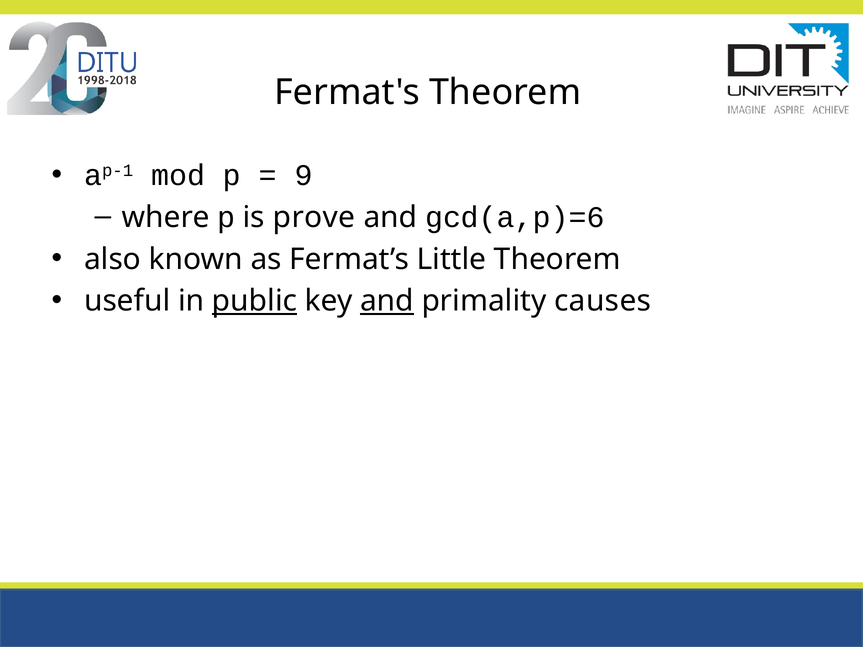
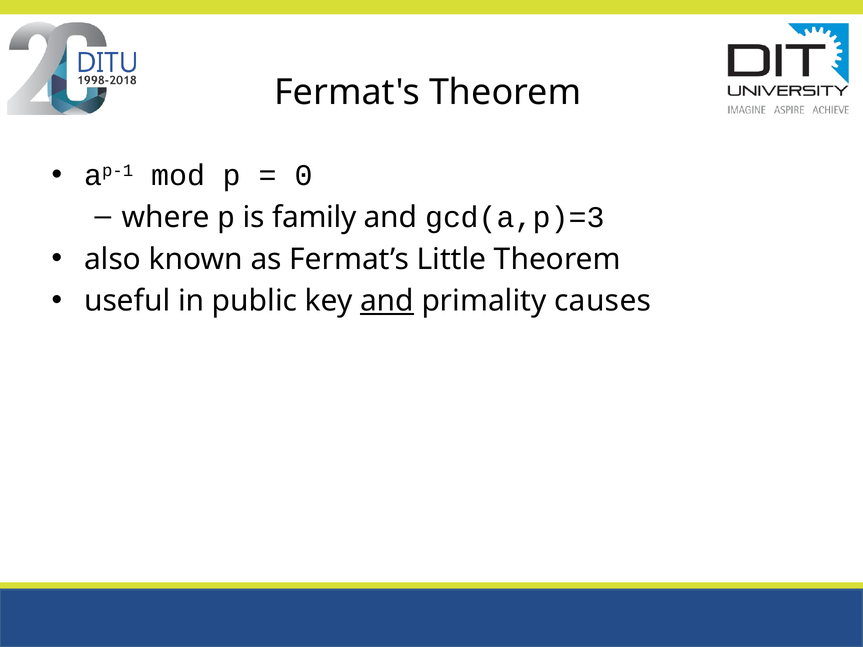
9: 9 -> 0
prove: prove -> family
gcd(a,p)=6: gcd(a,p)=6 -> gcd(a,p)=3
public underline: present -> none
